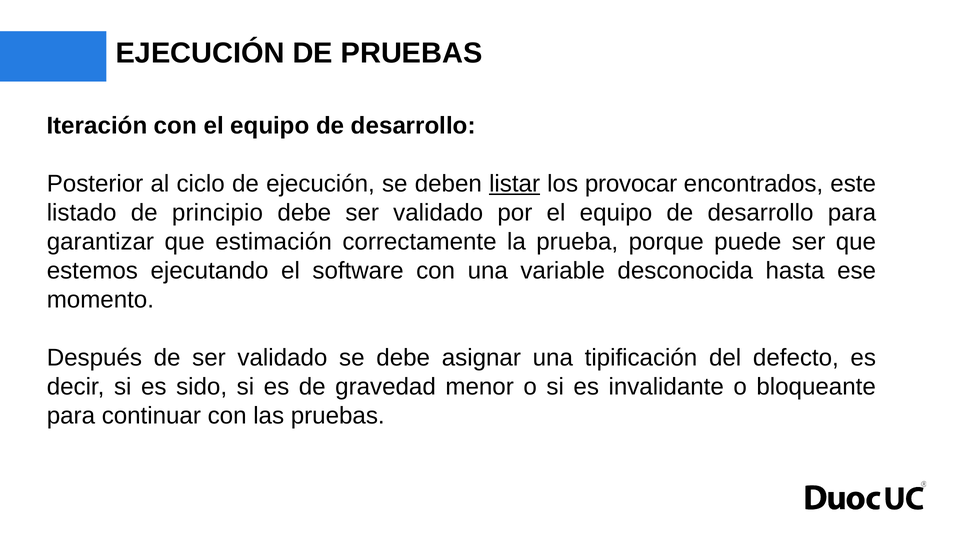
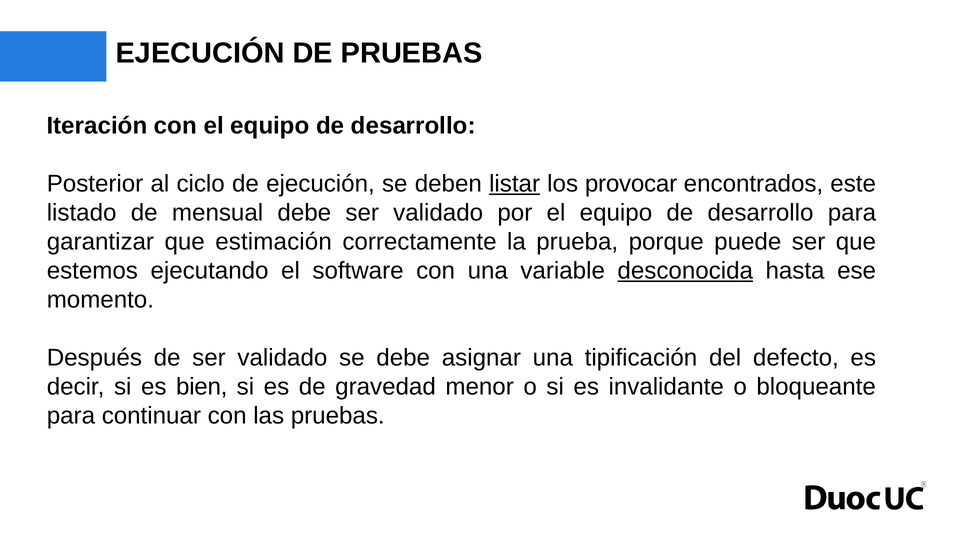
principio: principio -> mensual
desconocida underline: none -> present
sido: sido -> bien
